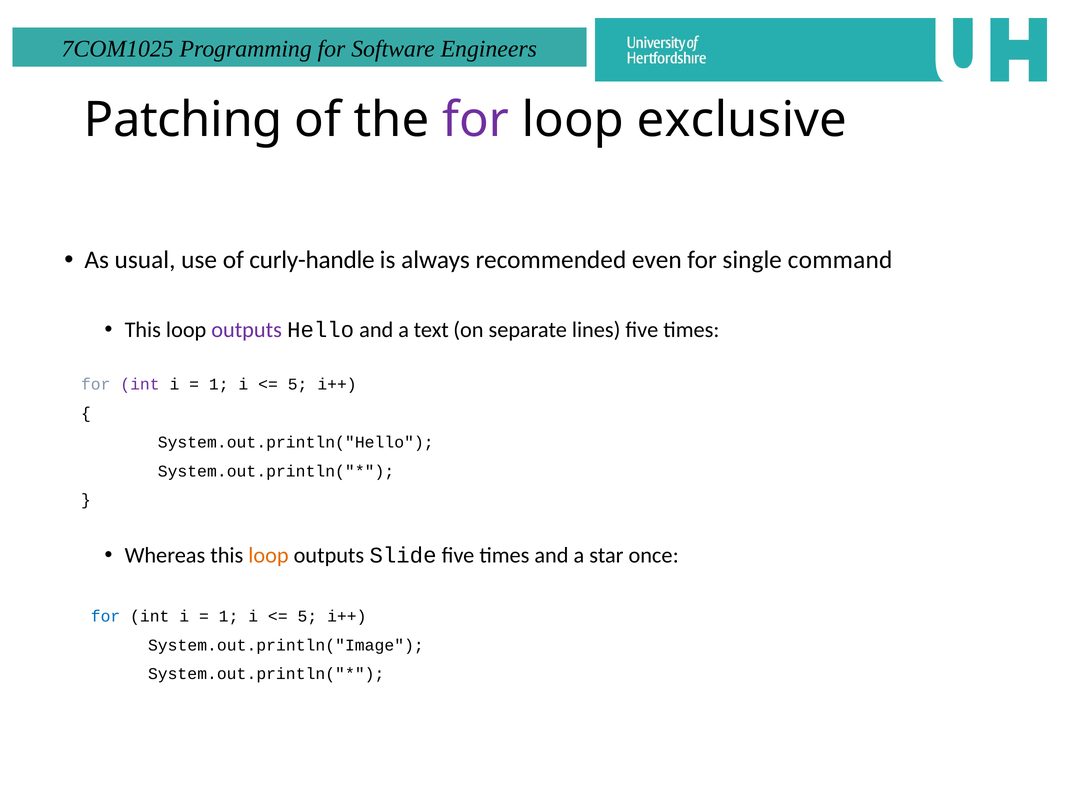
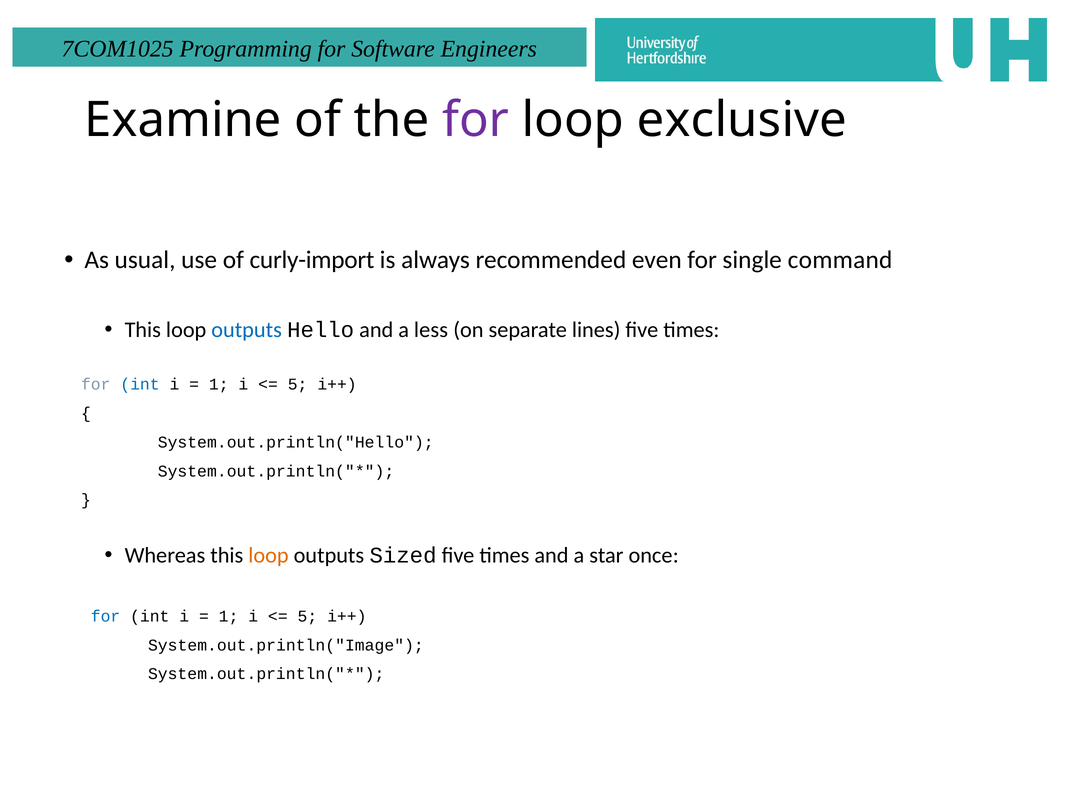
Patching: Patching -> Examine
curly-handle: curly-handle -> curly-import
outputs at (247, 330) colour: purple -> blue
text: text -> less
int at (140, 385) colour: purple -> blue
Slide: Slide -> Sized
